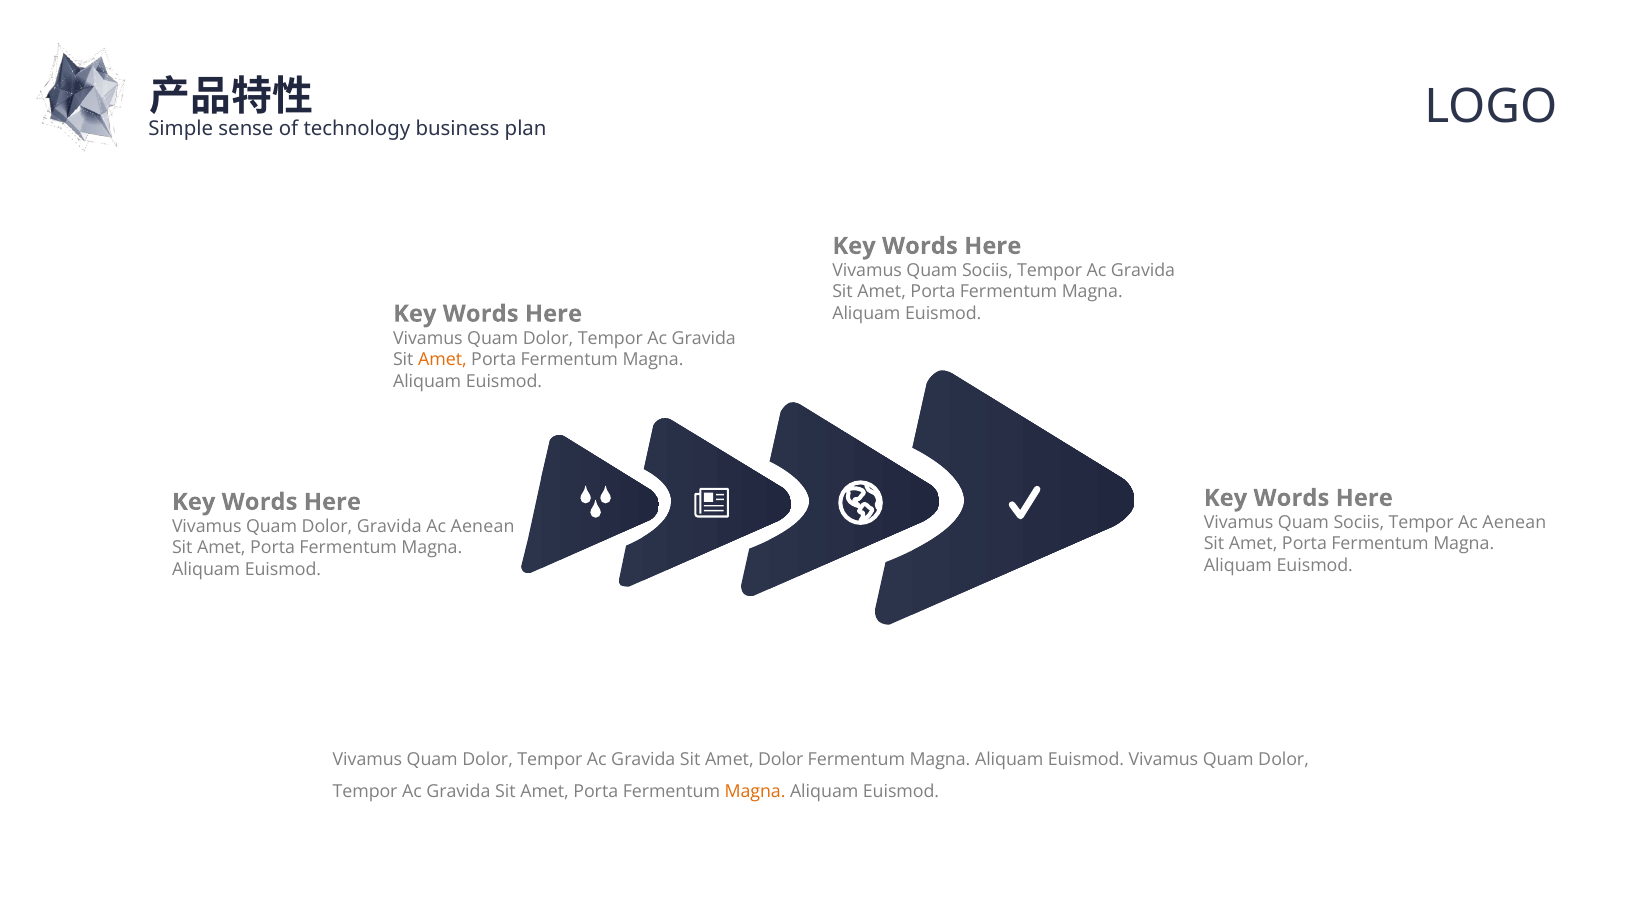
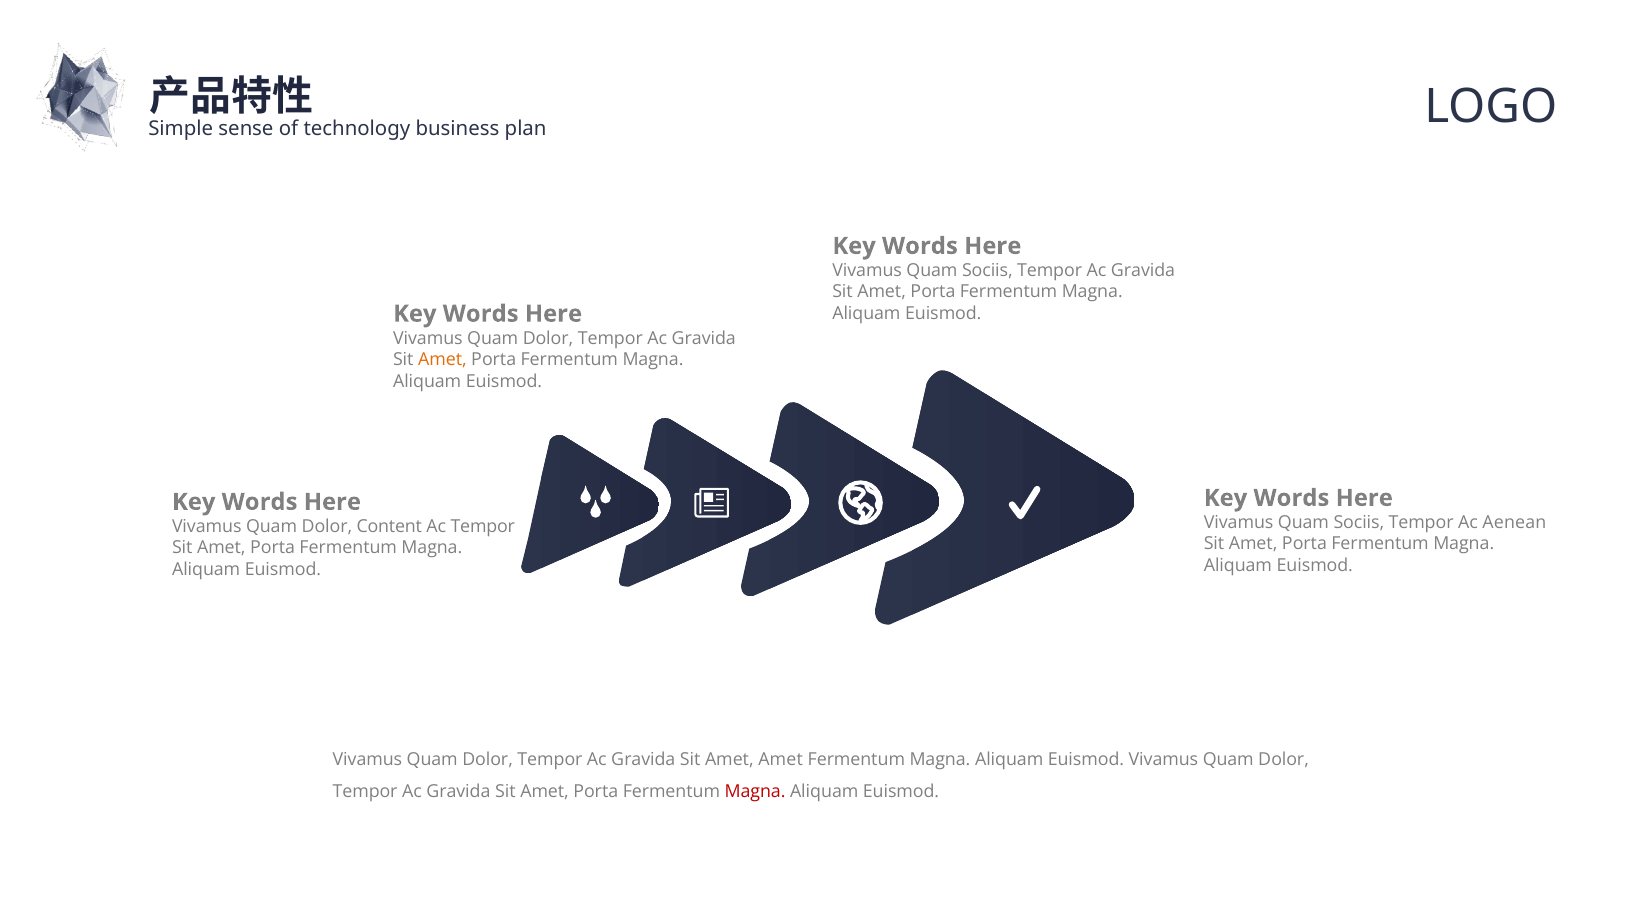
Dolor Gravida: Gravida -> Content
Aenean at (483, 527): Aenean -> Tempor
Amet Dolor: Dolor -> Amet
Magna at (755, 791) colour: orange -> red
